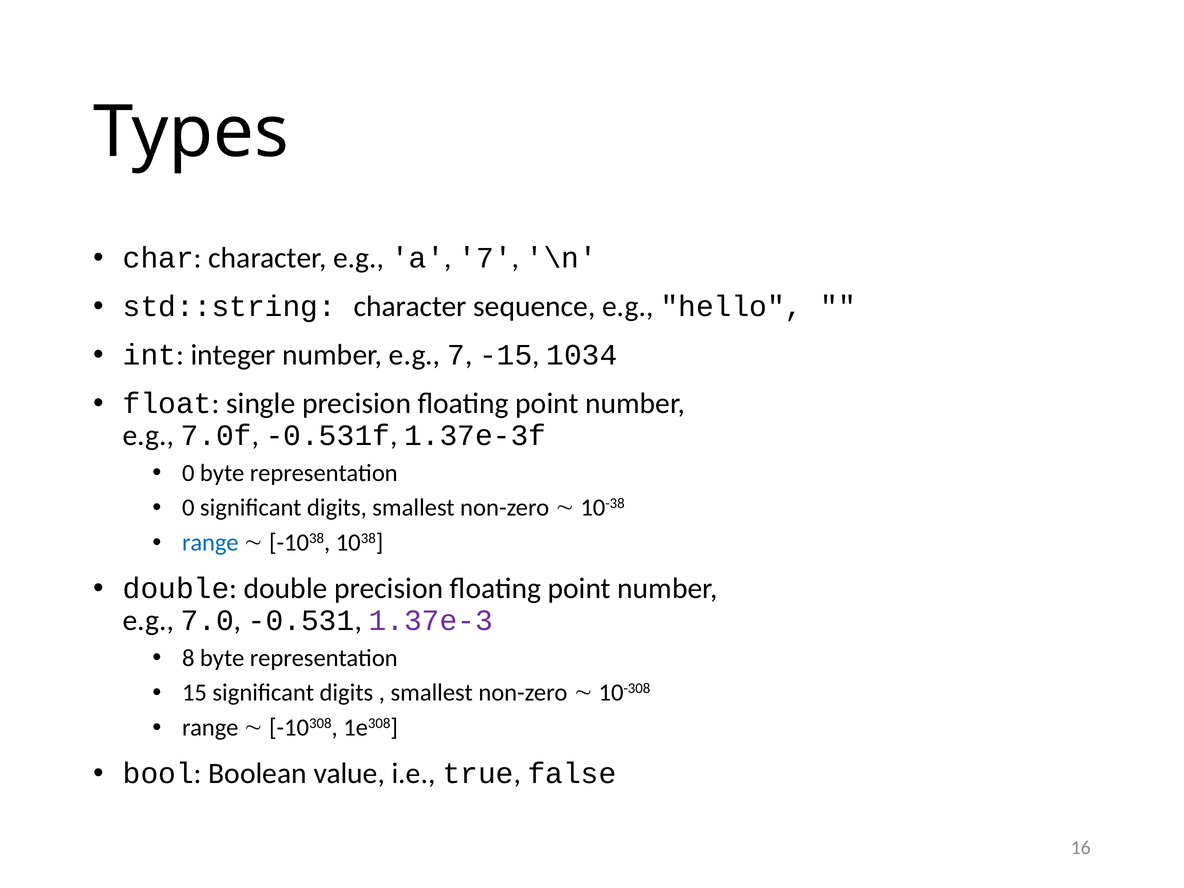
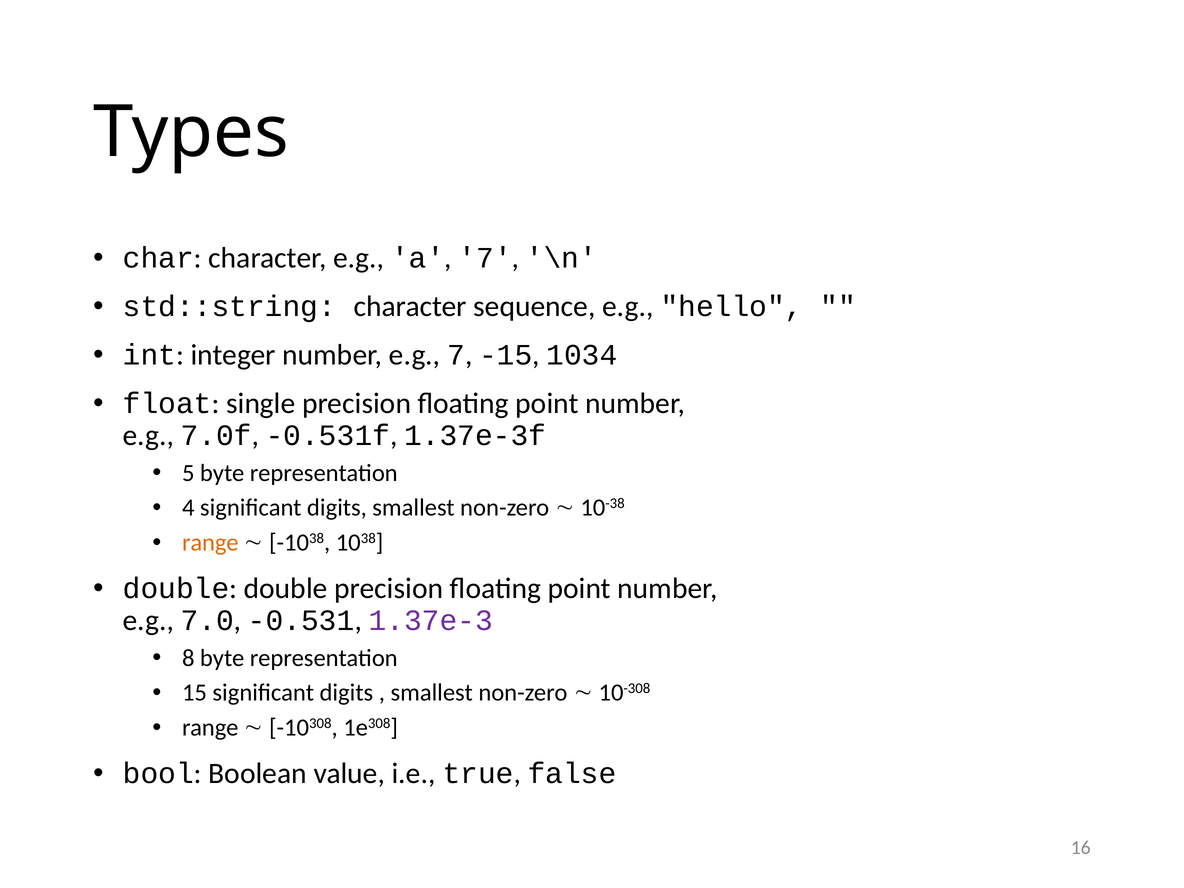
0 at (188, 473): 0 -> 5
0 at (188, 508): 0 -> 4
range at (210, 543) colour: blue -> orange
